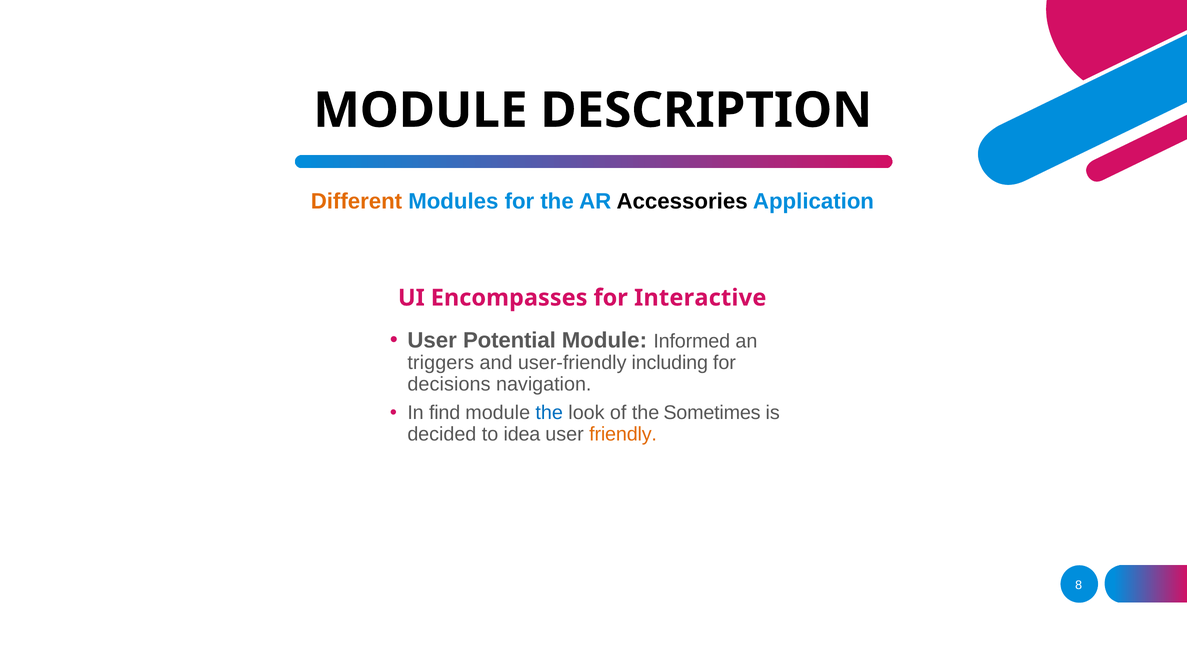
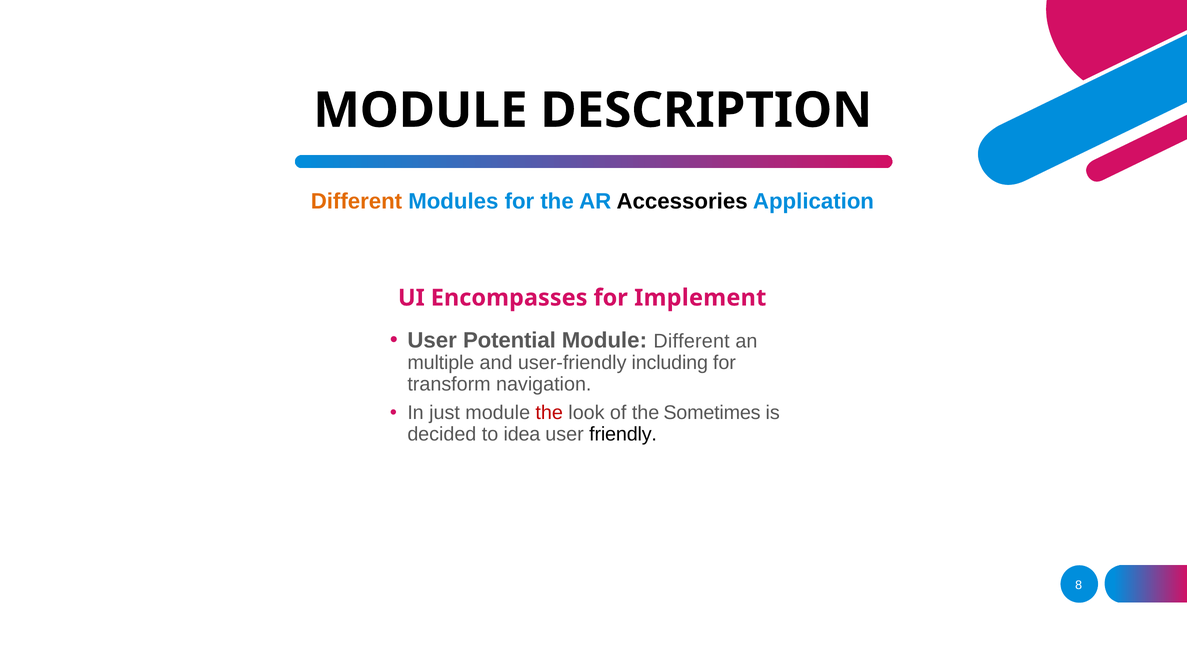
Interactive: Interactive -> Implement
Module Informed: Informed -> Different
triggers: triggers -> multiple
decisions: decisions -> transform
find: find -> just
the at (549, 413) colour: blue -> red
friendly colour: orange -> black
